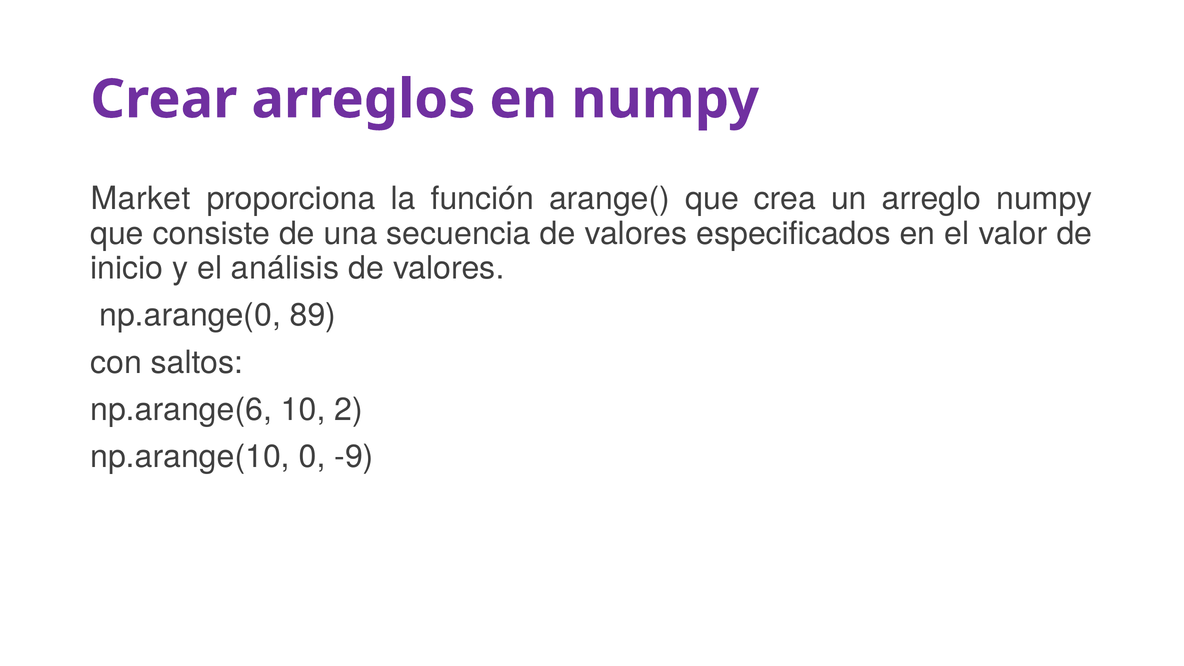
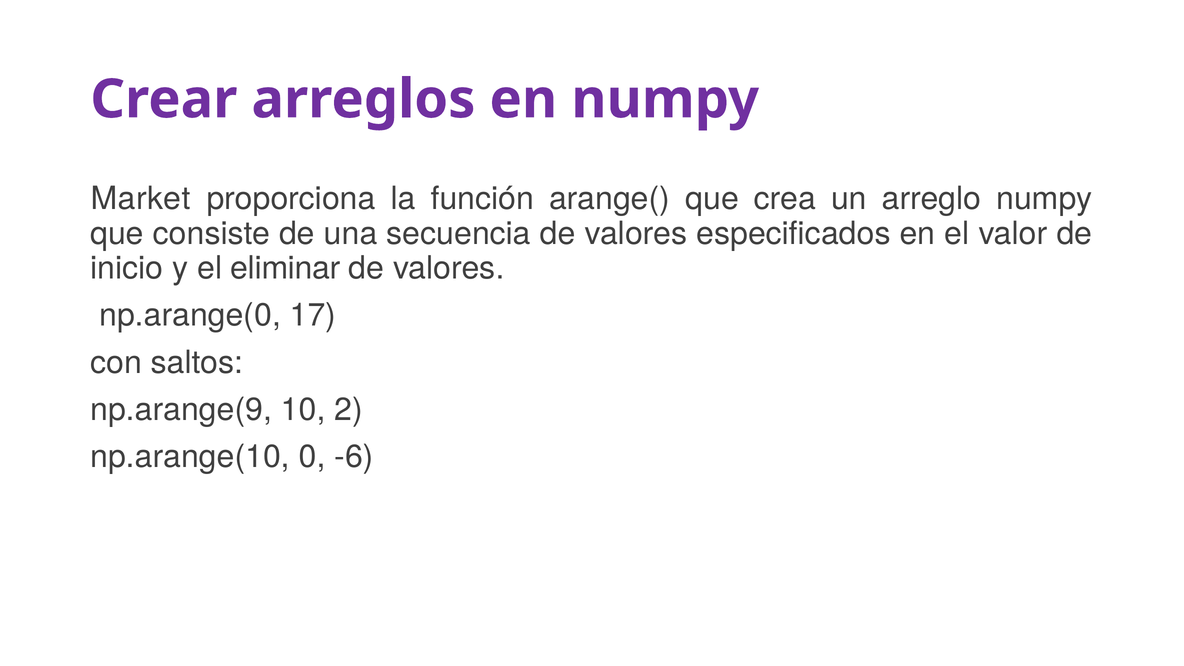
análisis: análisis -> eliminar
89: 89 -> 17
np.arange(6: np.arange(6 -> np.arange(9
-9: -9 -> -6
